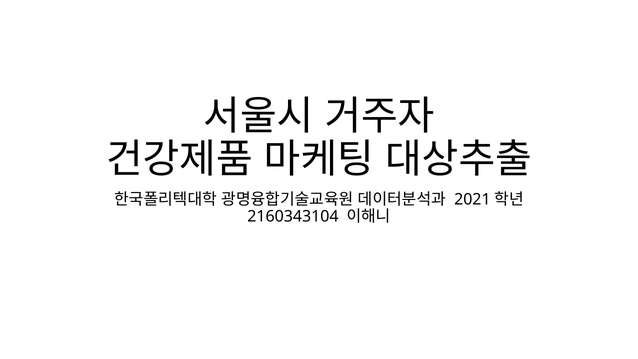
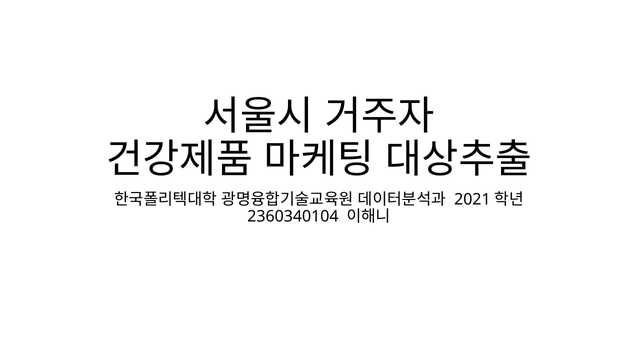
2160343104: 2160343104 -> 2360340104
